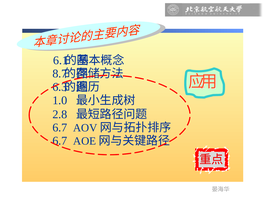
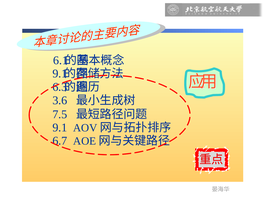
8.7 at (60, 74): 8.7 -> 9.1
1.0: 1.0 -> 3.6
2.8: 2.8 -> 7.5
6.7 at (60, 128): 6.7 -> 9.1
